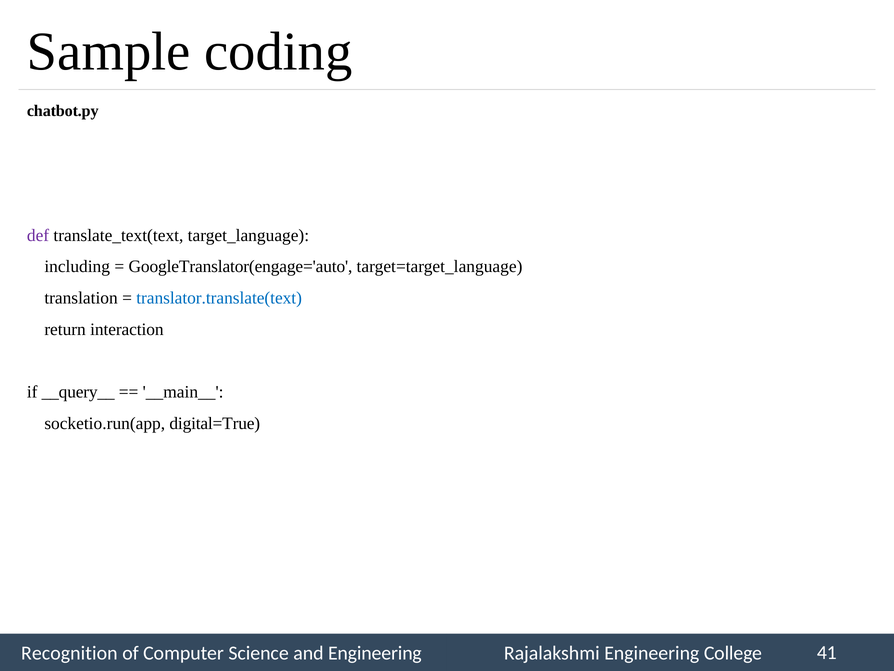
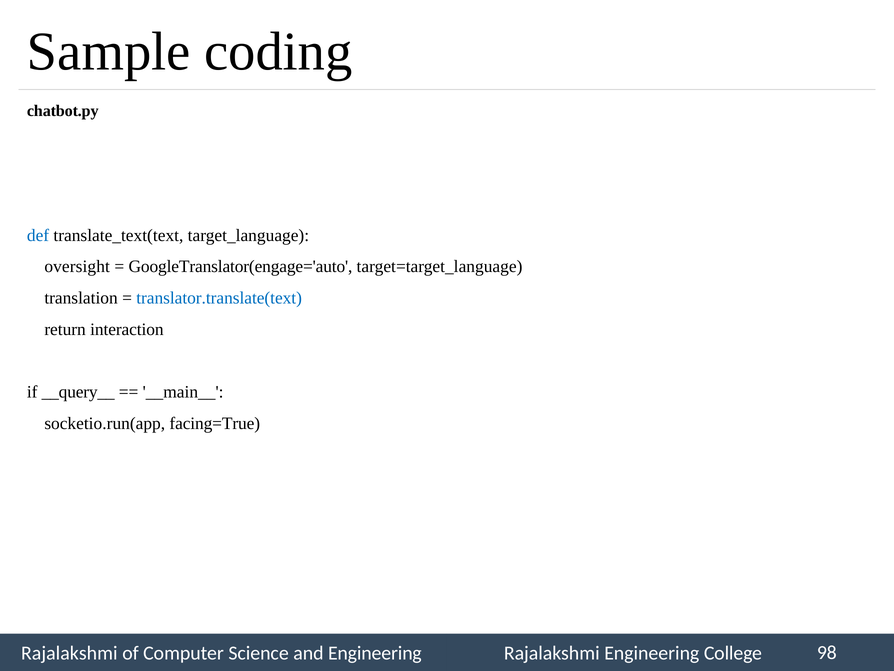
def colour: purple -> blue
including: including -> oversight
digital=True: digital=True -> facing=True
Recognition at (69, 652): Recognition -> Rajalakshmi
41: 41 -> 98
